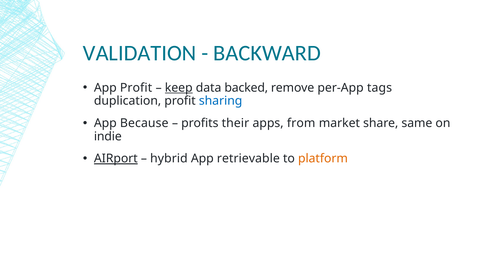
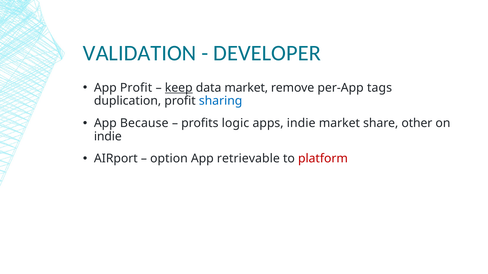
BACKWARD: BACKWARD -> DEVELOPER
data backed: backed -> market
their: their -> logic
apps from: from -> indie
same: same -> other
AIRport underline: present -> none
hybrid: hybrid -> option
platform colour: orange -> red
